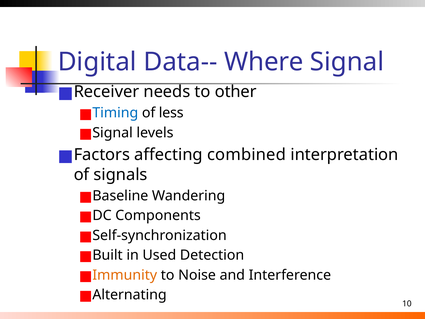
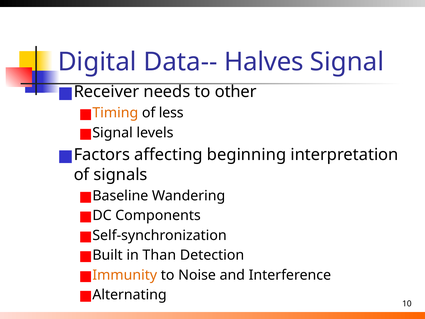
Where: Where -> Halves
Timing colour: blue -> orange
combined: combined -> beginning
Used: Used -> Than
